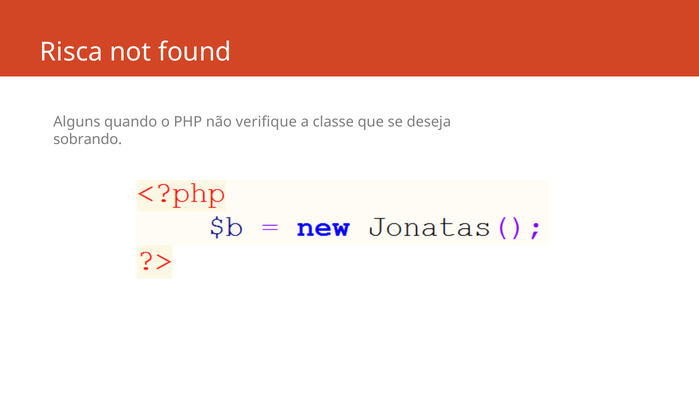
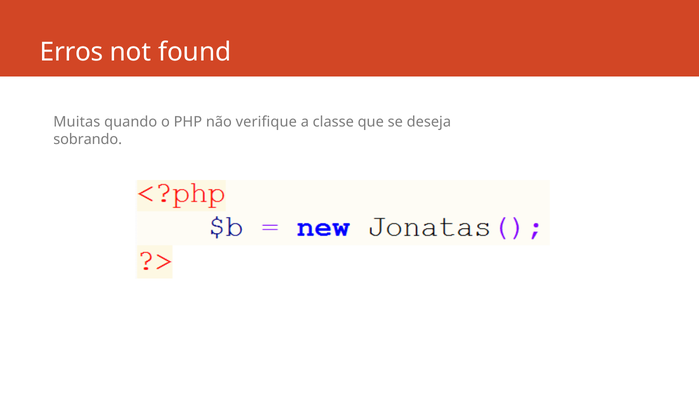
Risca: Risca -> Erros
Alguns: Alguns -> Muitas
